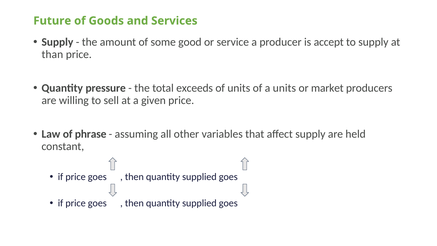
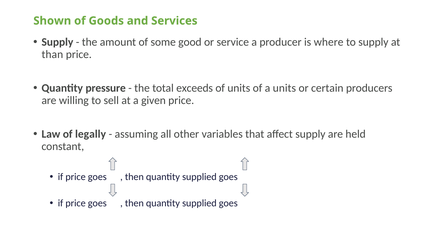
Future: Future -> Shown
accept: accept -> where
market: market -> certain
phrase: phrase -> legally
